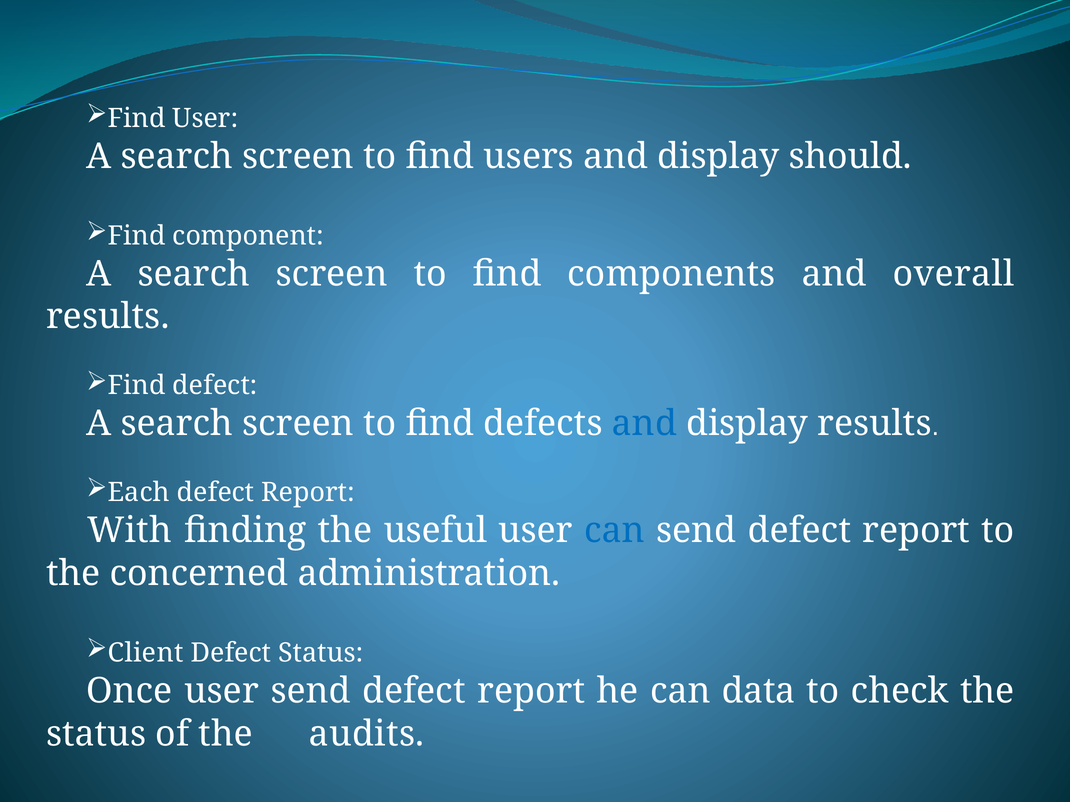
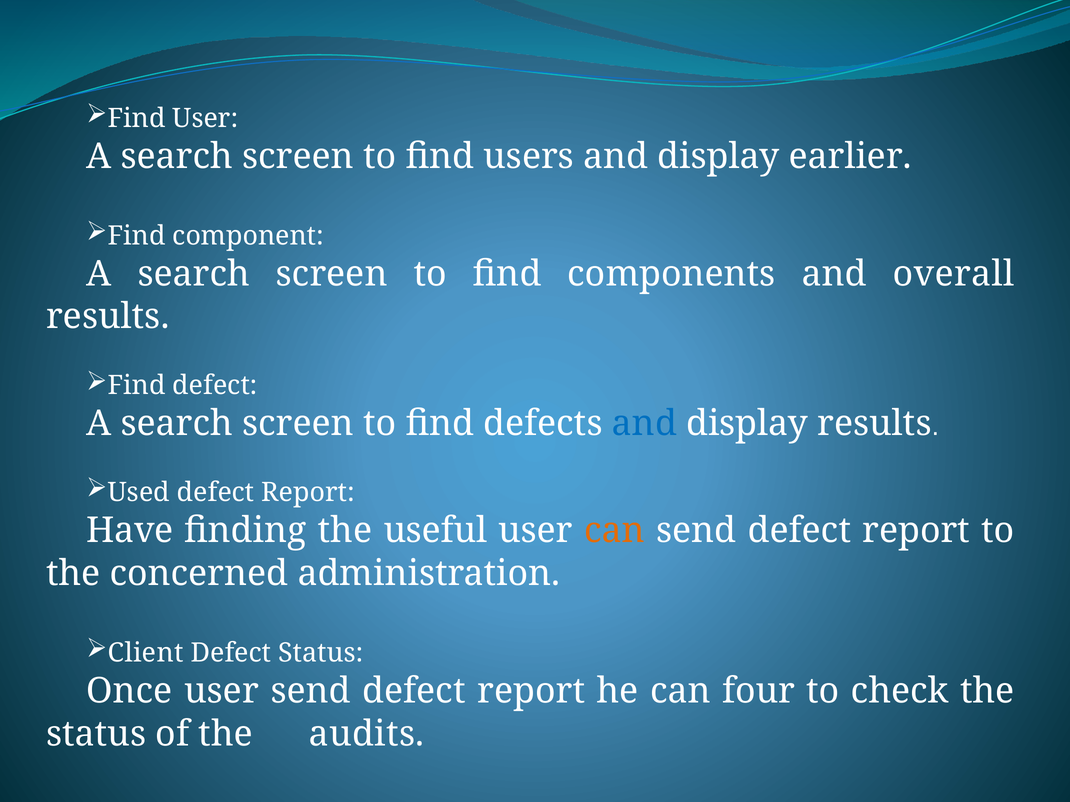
should: should -> earlier
Each: Each -> Used
With: With -> Have
can at (614, 531) colour: blue -> orange
data: data -> four
